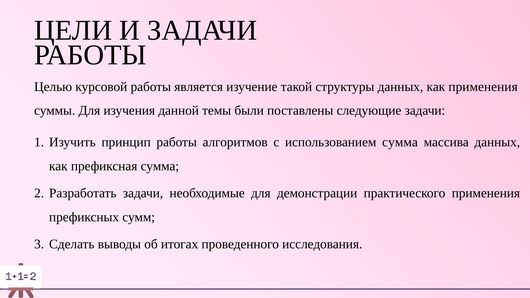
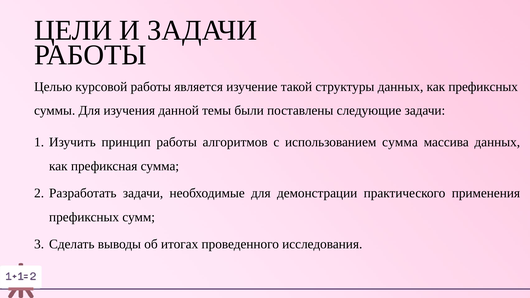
как применения: применения -> префиксных
